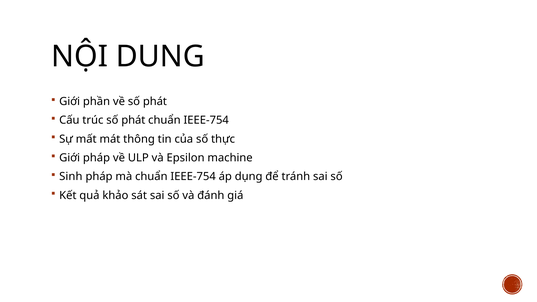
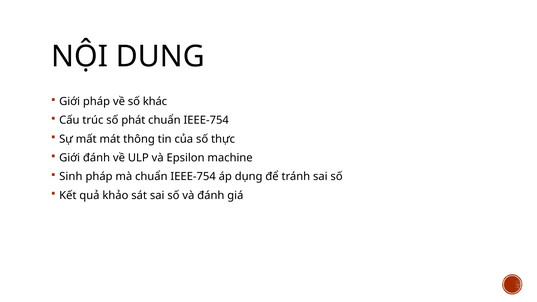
Giới phần: phần -> pháp
về số phát: phát -> khác
Giới pháp: pháp -> đánh
